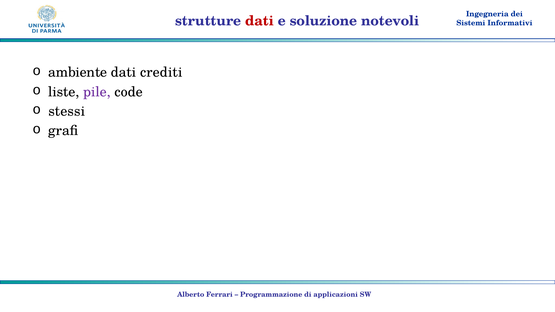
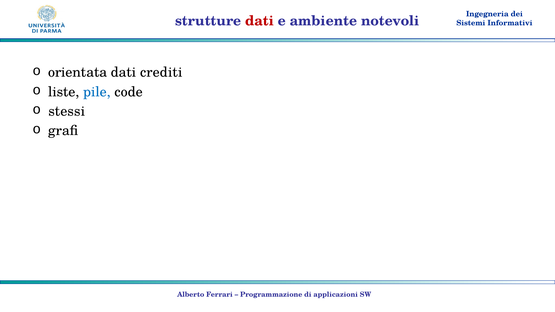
soluzione: soluzione -> ambiente
ambiente: ambiente -> orientata
pile colour: purple -> blue
